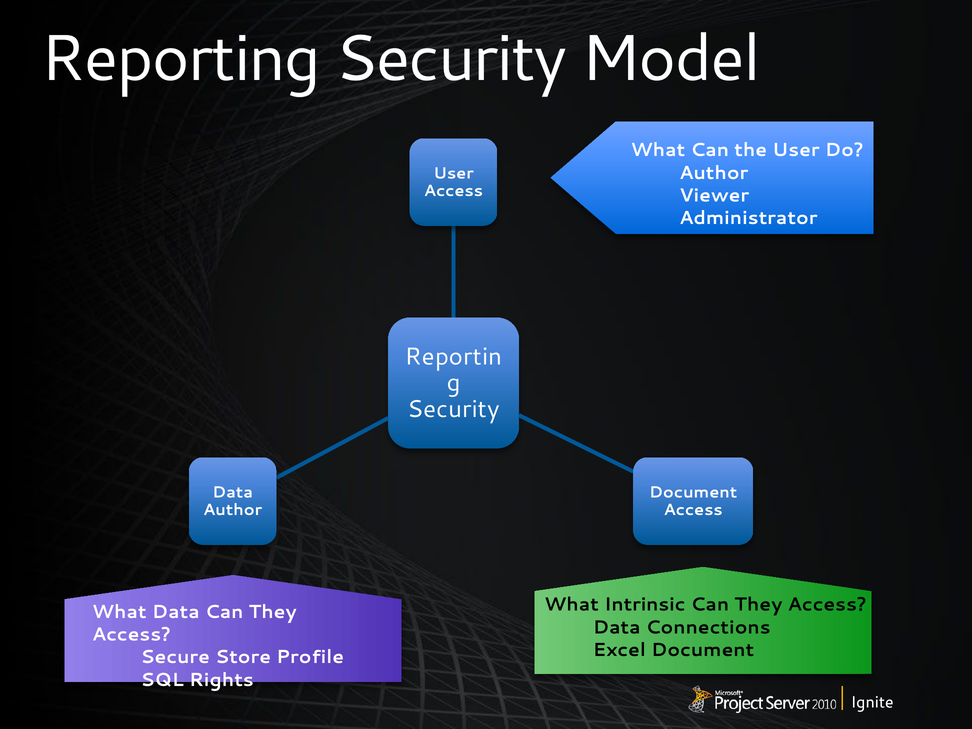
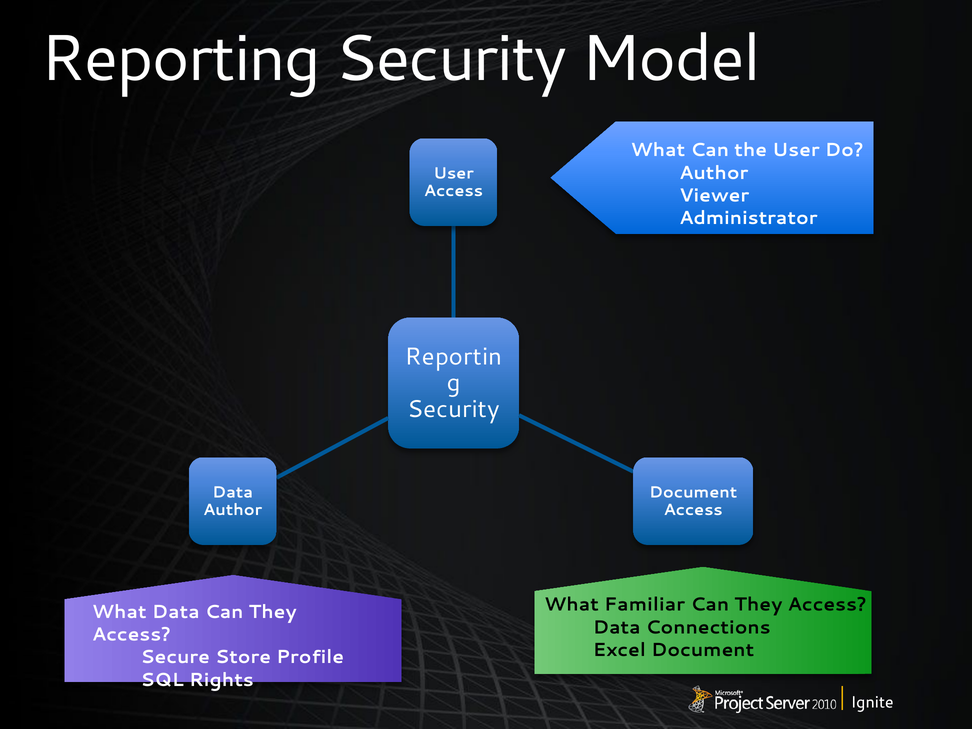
Intrinsic: Intrinsic -> Familiar
